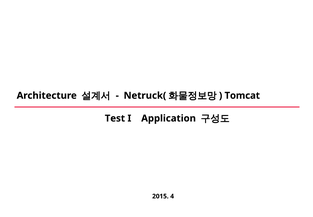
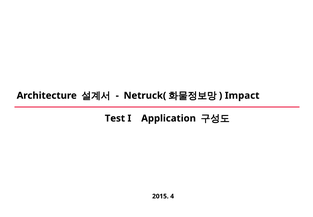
Tomcat: Tomcat -> Impact
